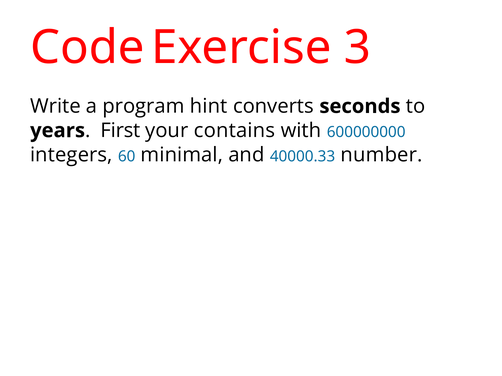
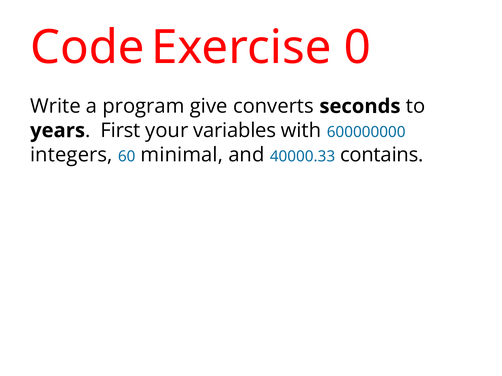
3: 3 -> 0
hint: hint -> give
contains: contains -> variables
number: number -> contains
